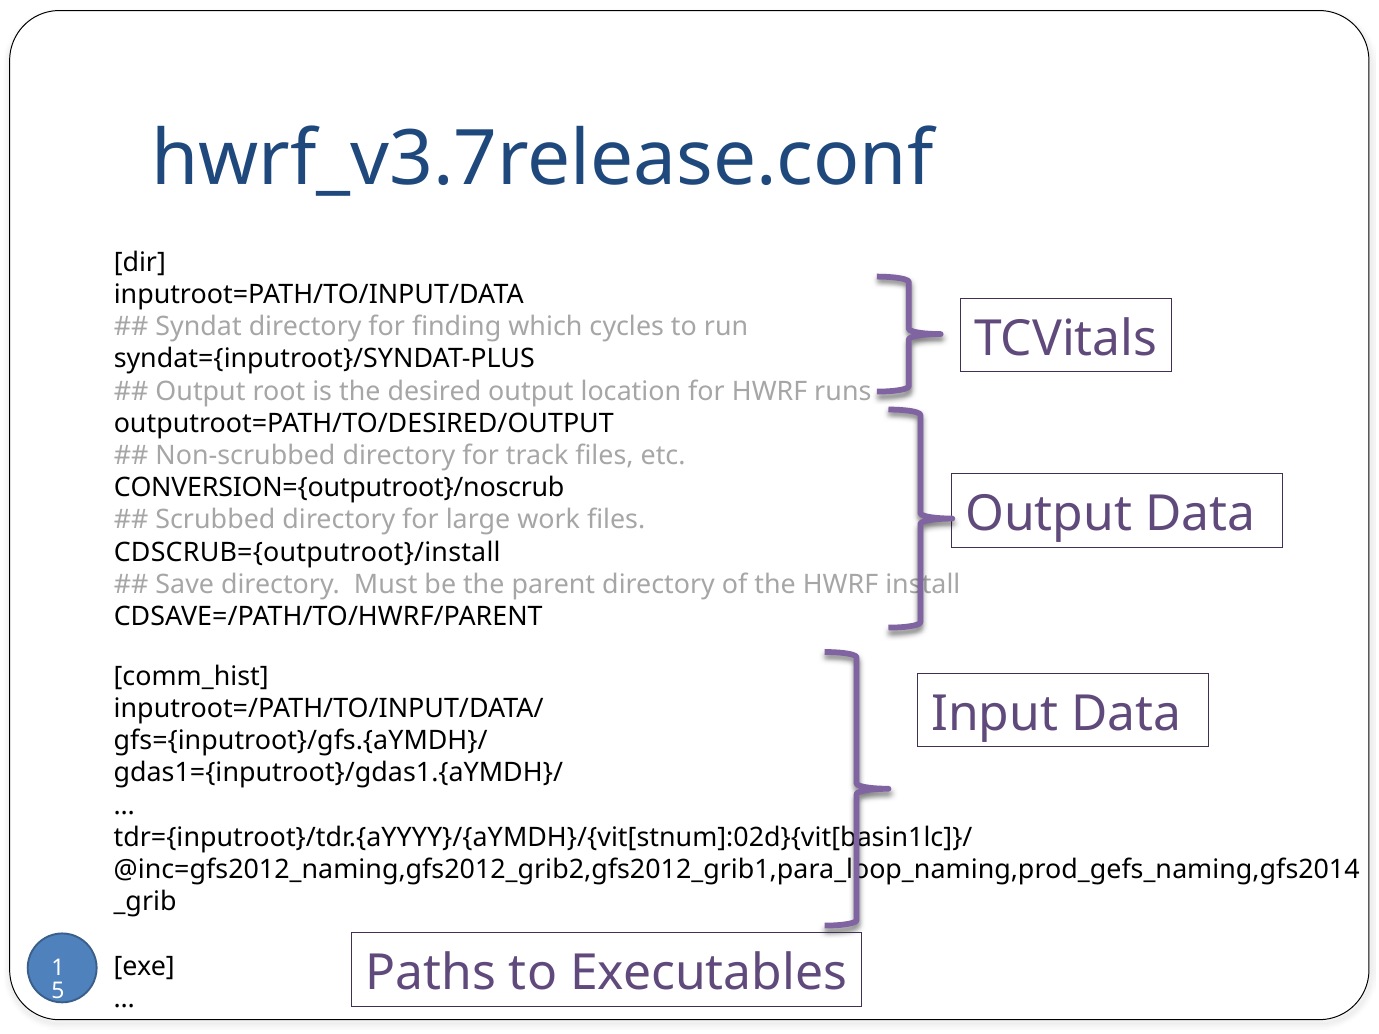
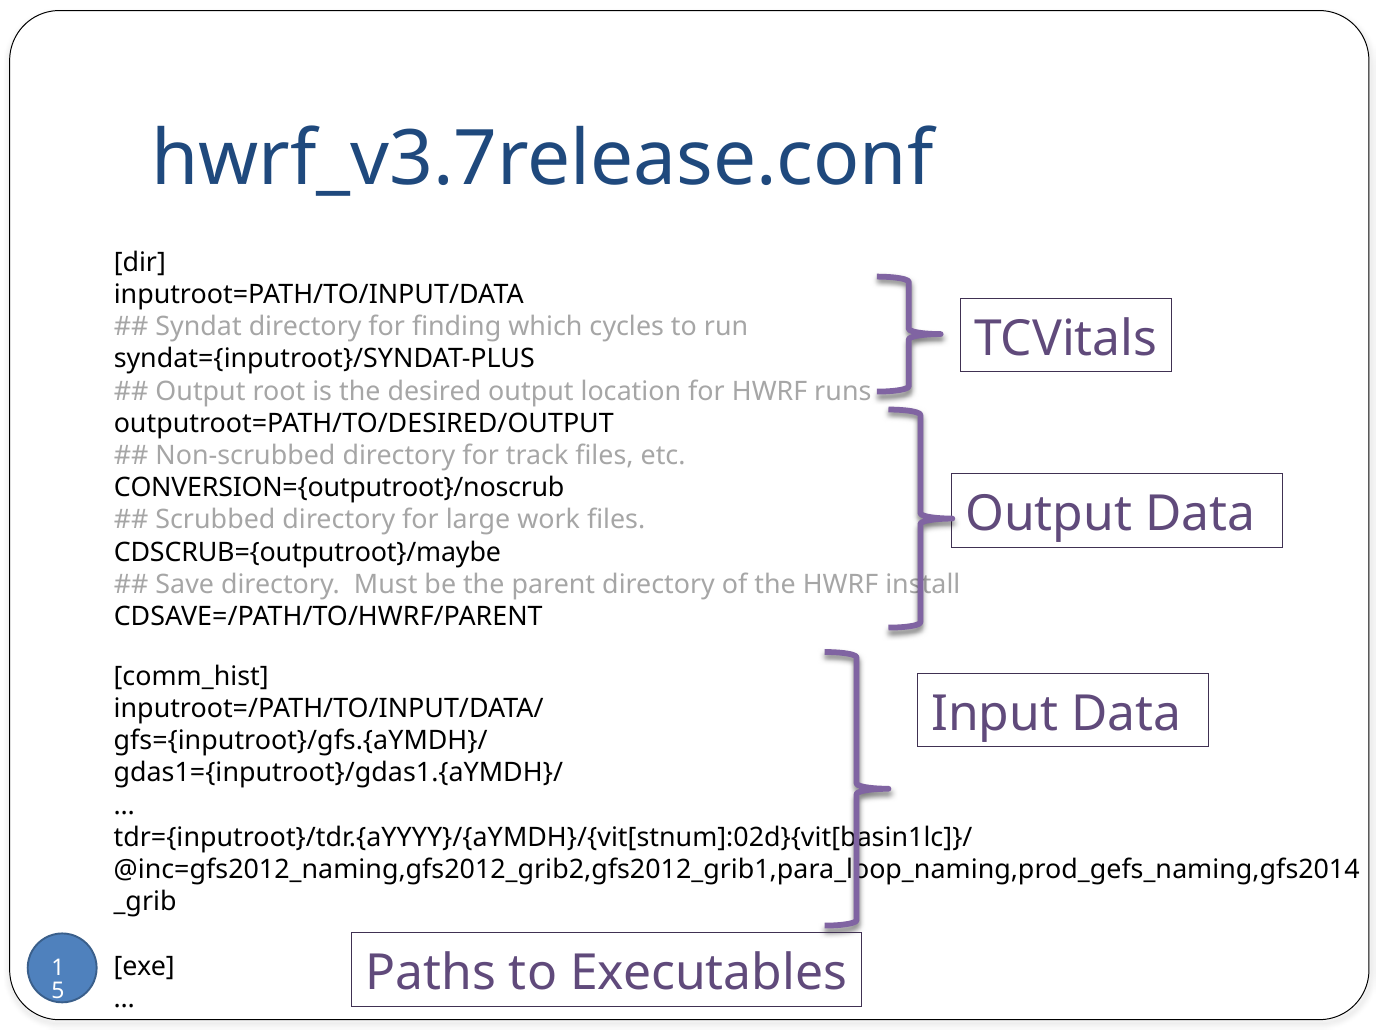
CDSCRUB={outputroot}/install: CDSCRUB={outputroot}/install -> CDSCRUB={outputroot}/maybe
